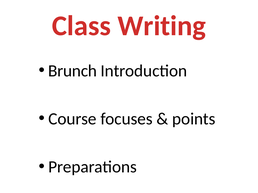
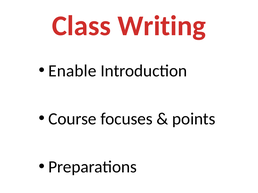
Brunch: Brunch -> Enable
